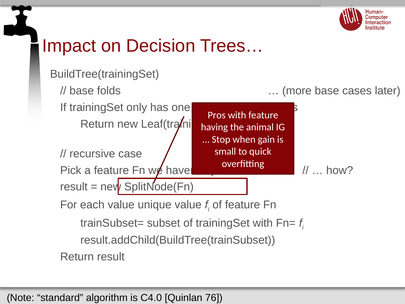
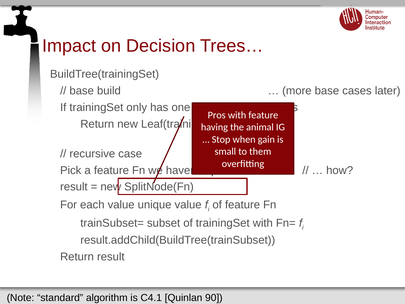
folds: folds -> build
quick: quick -> them
C4.0: C4.0 -> C4.1
76: 76 -> 90
